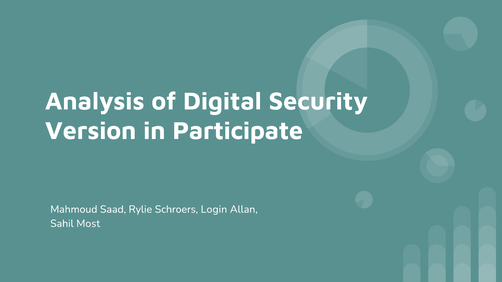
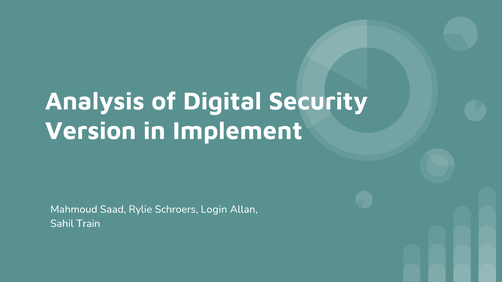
Participate: Participate -> Implement
Most: Most -> Train
